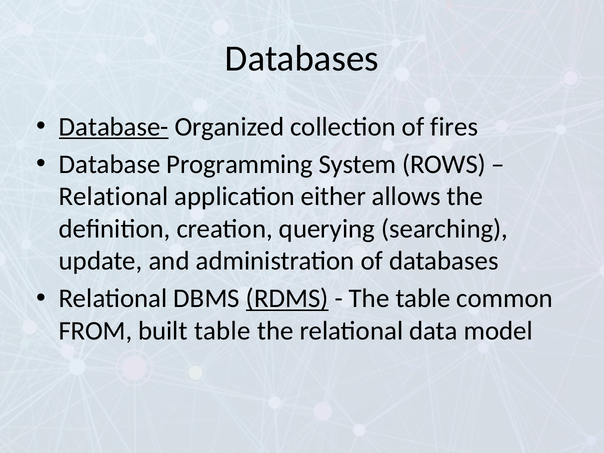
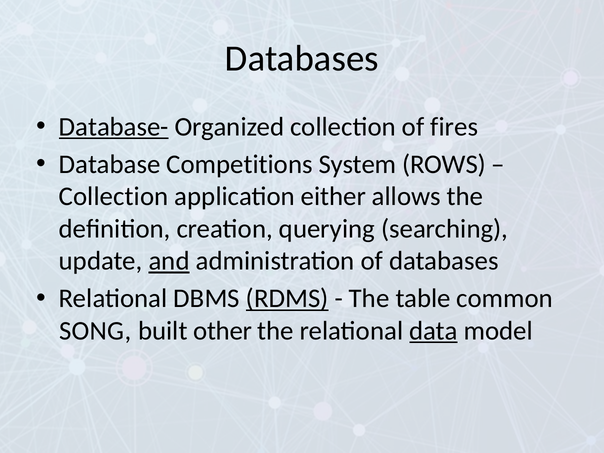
Programming: Programming -> Competitions
Relational at (114, 197): Relational -> Collection
and underline: none -> present
FROM: FROM -> SONG
built table: table -> other
data underline: none -> present
